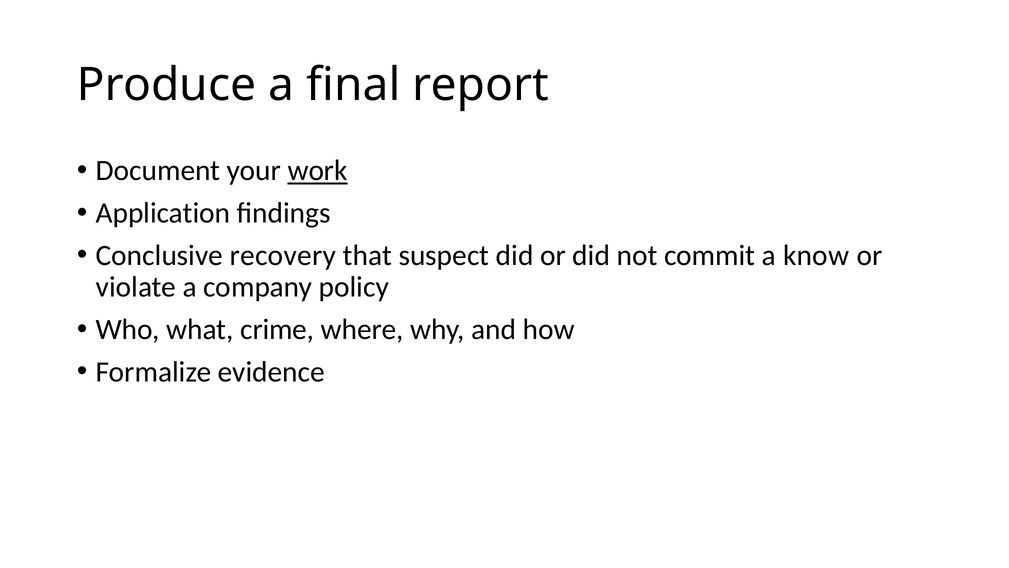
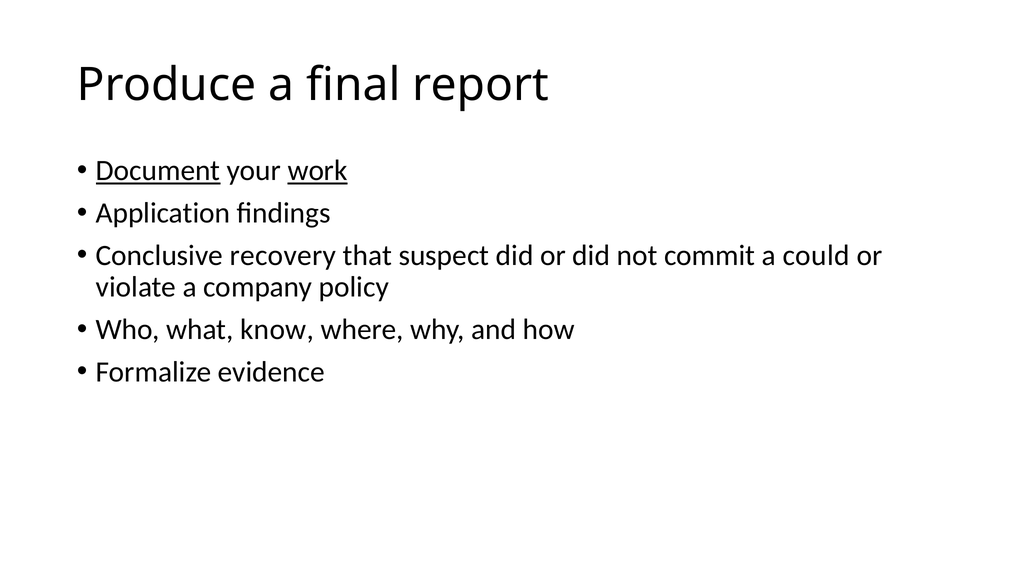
Document underline: none -> present
know: know -> could
crime: crime -> know
